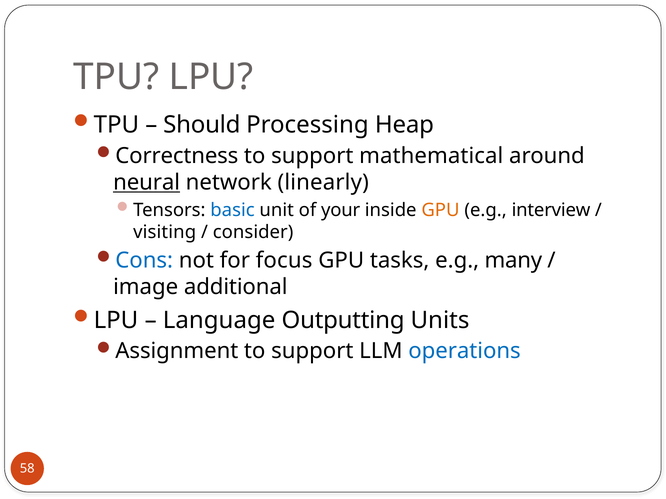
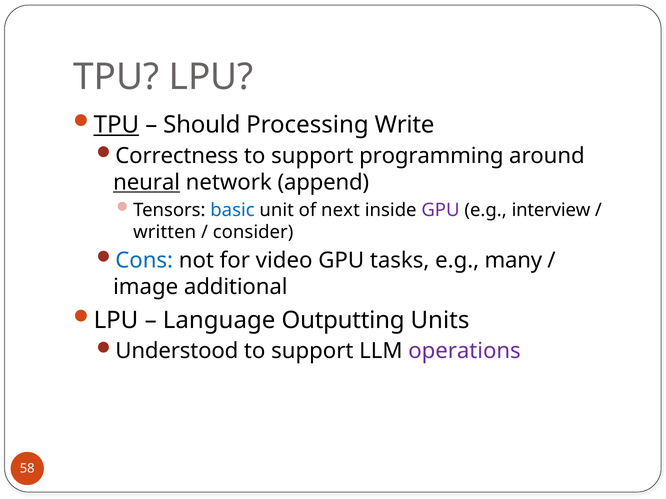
TPU at (116, 125) underline: none -> present
Heap: Heap -> Write
mathematical: mathematical -> programming
linearly: linearly -> append
your: your -> next
GPU at (440, 210) colour: orange -> purple
visiting: visiting -> written
focus: focus -> video
Assignment: Assignment -> Understood
operations colour: blue -> purple
